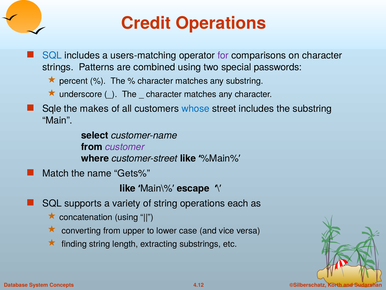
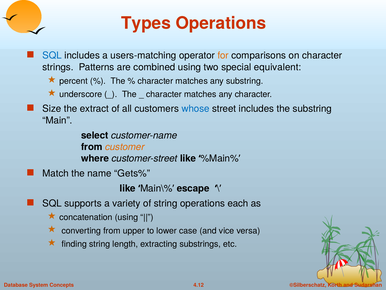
Credit: Credit -> Types
for colour: purple -> orange
passwords: passwords -> equivalent
Sqle: Sqle -> Size
makes: makes -> extract
customer colour: purple -> orange
